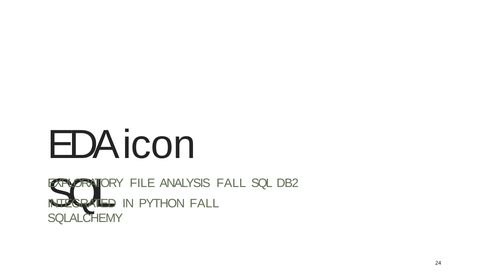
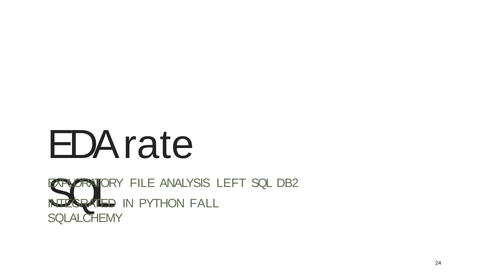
icon: icon -> rate
ANALYSIS FALL: FALL -> LEFT
